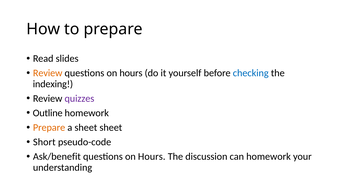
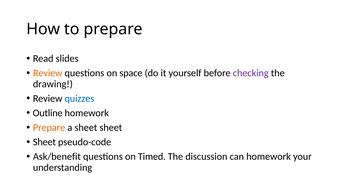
hours at (131, 73): hours -> space
checking colour: blue -> purple
indexing: indexing -> drawing
quizzes colour: purple -> blue
Short at (44, 142): Short -> Sheet
Hours at (152, 157): Hours -> Timed
